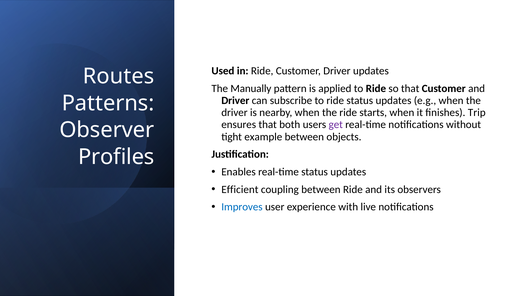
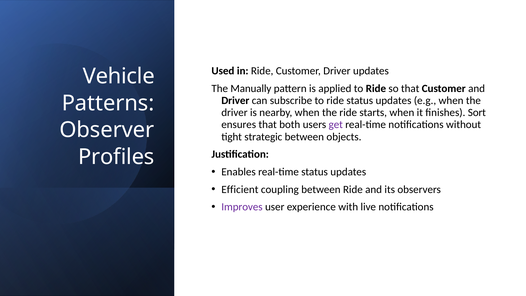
Routes: Routes -> Vehicle
Trip: Trip -> Sort
example: example -> strategic
Improves colour: blue -> purple
